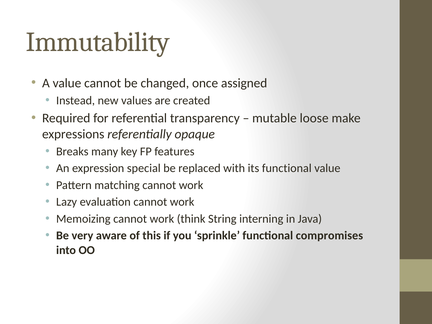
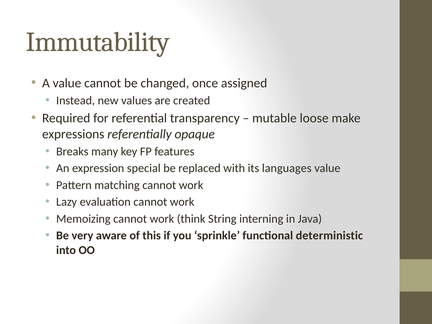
its functional: functional -> languages
compromises: compromises -> deterministic
